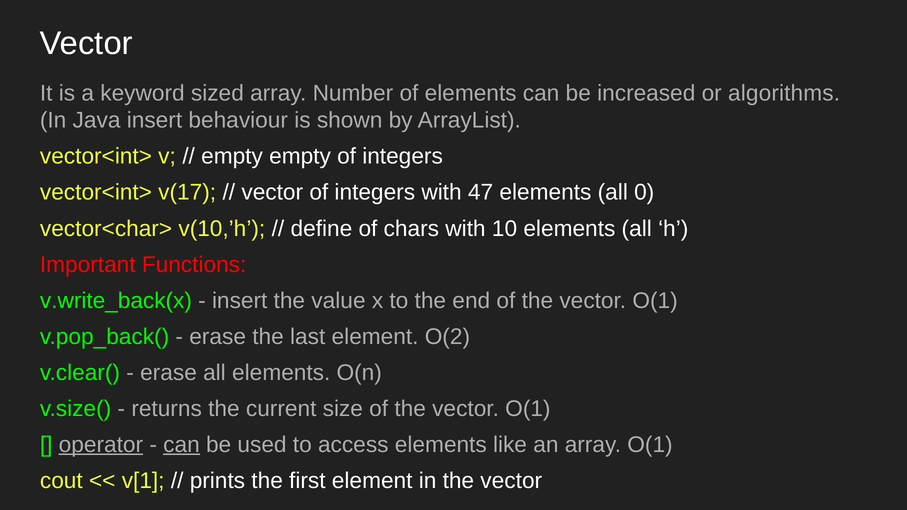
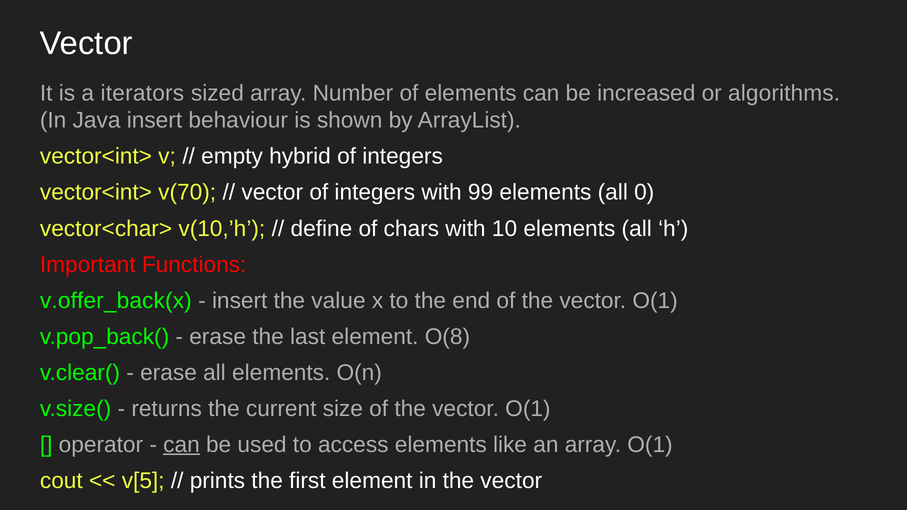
keyword: keyword -> iterators
empty empty: empty -> hybrid
v(17: v(17 -> v(70
47: 47 -> 99
v.write_back(x: v.write_back(x -> v.offer_back(x
O(2: O(2 -> O(8
operator underline: present -> none
v[1: v[1 -> v[5
